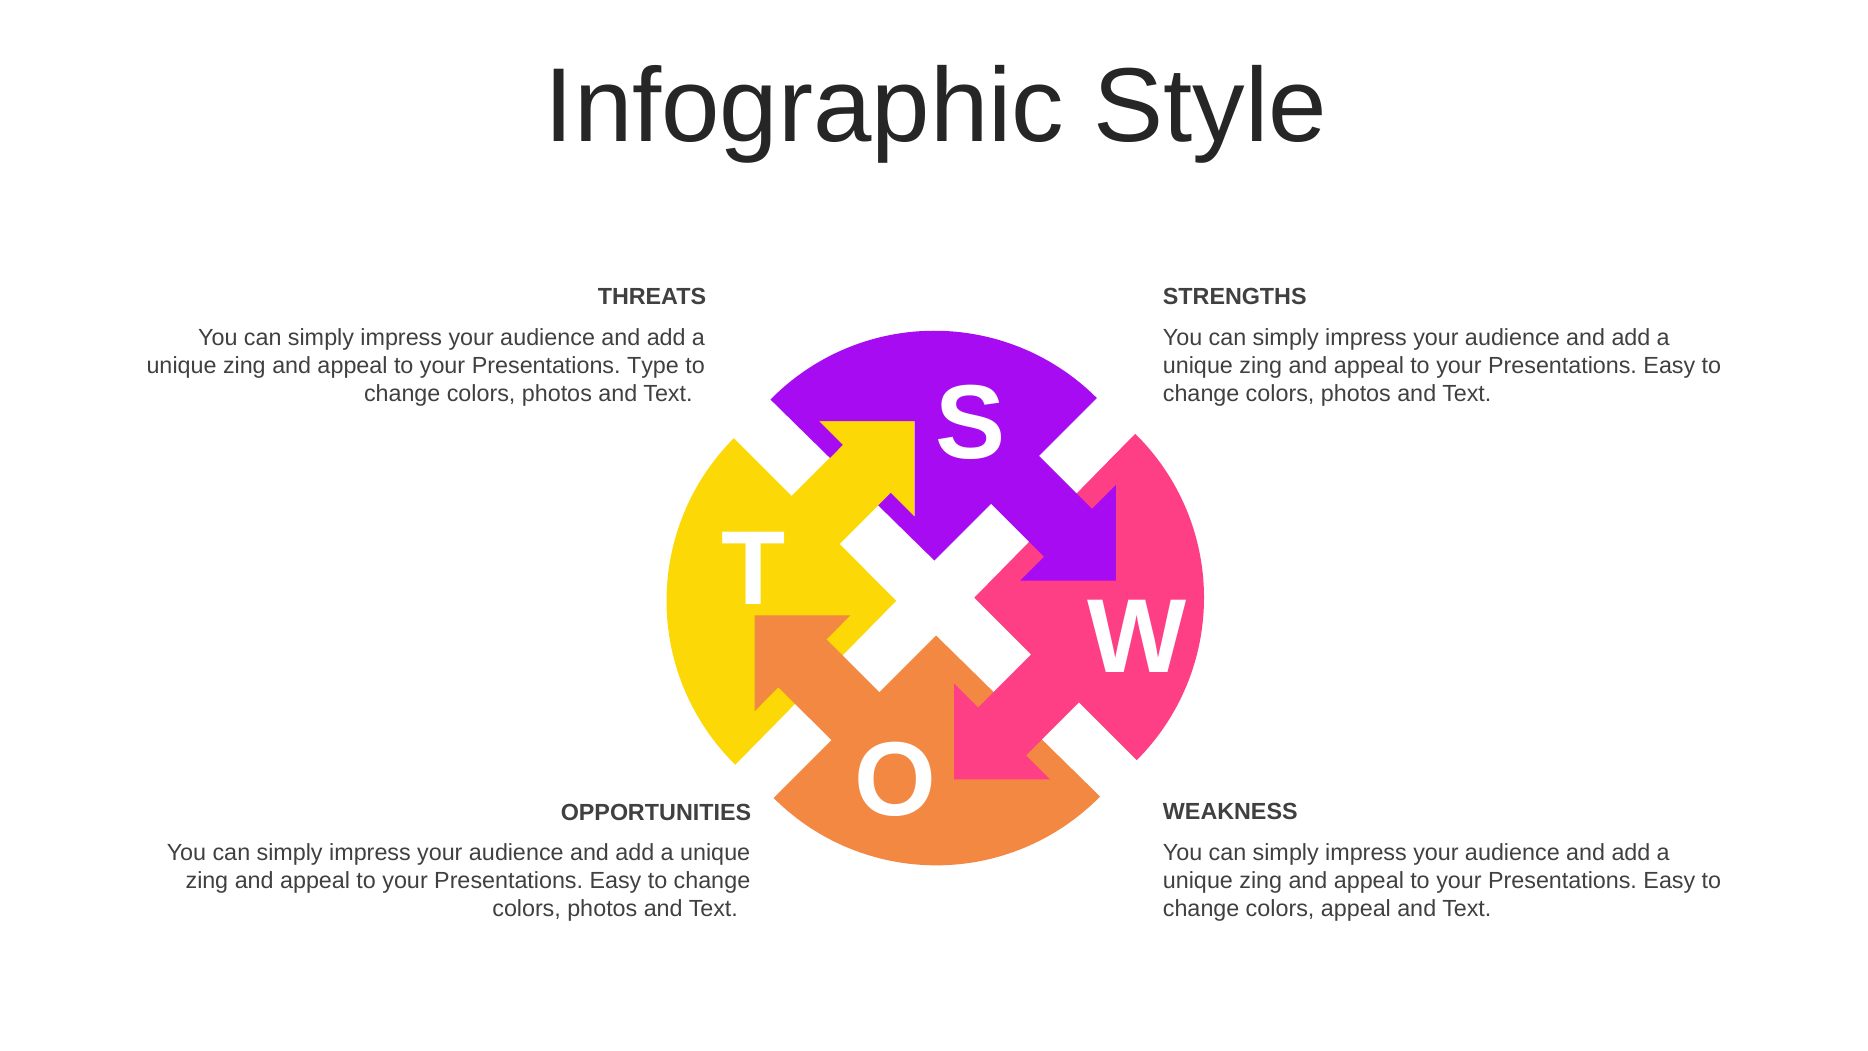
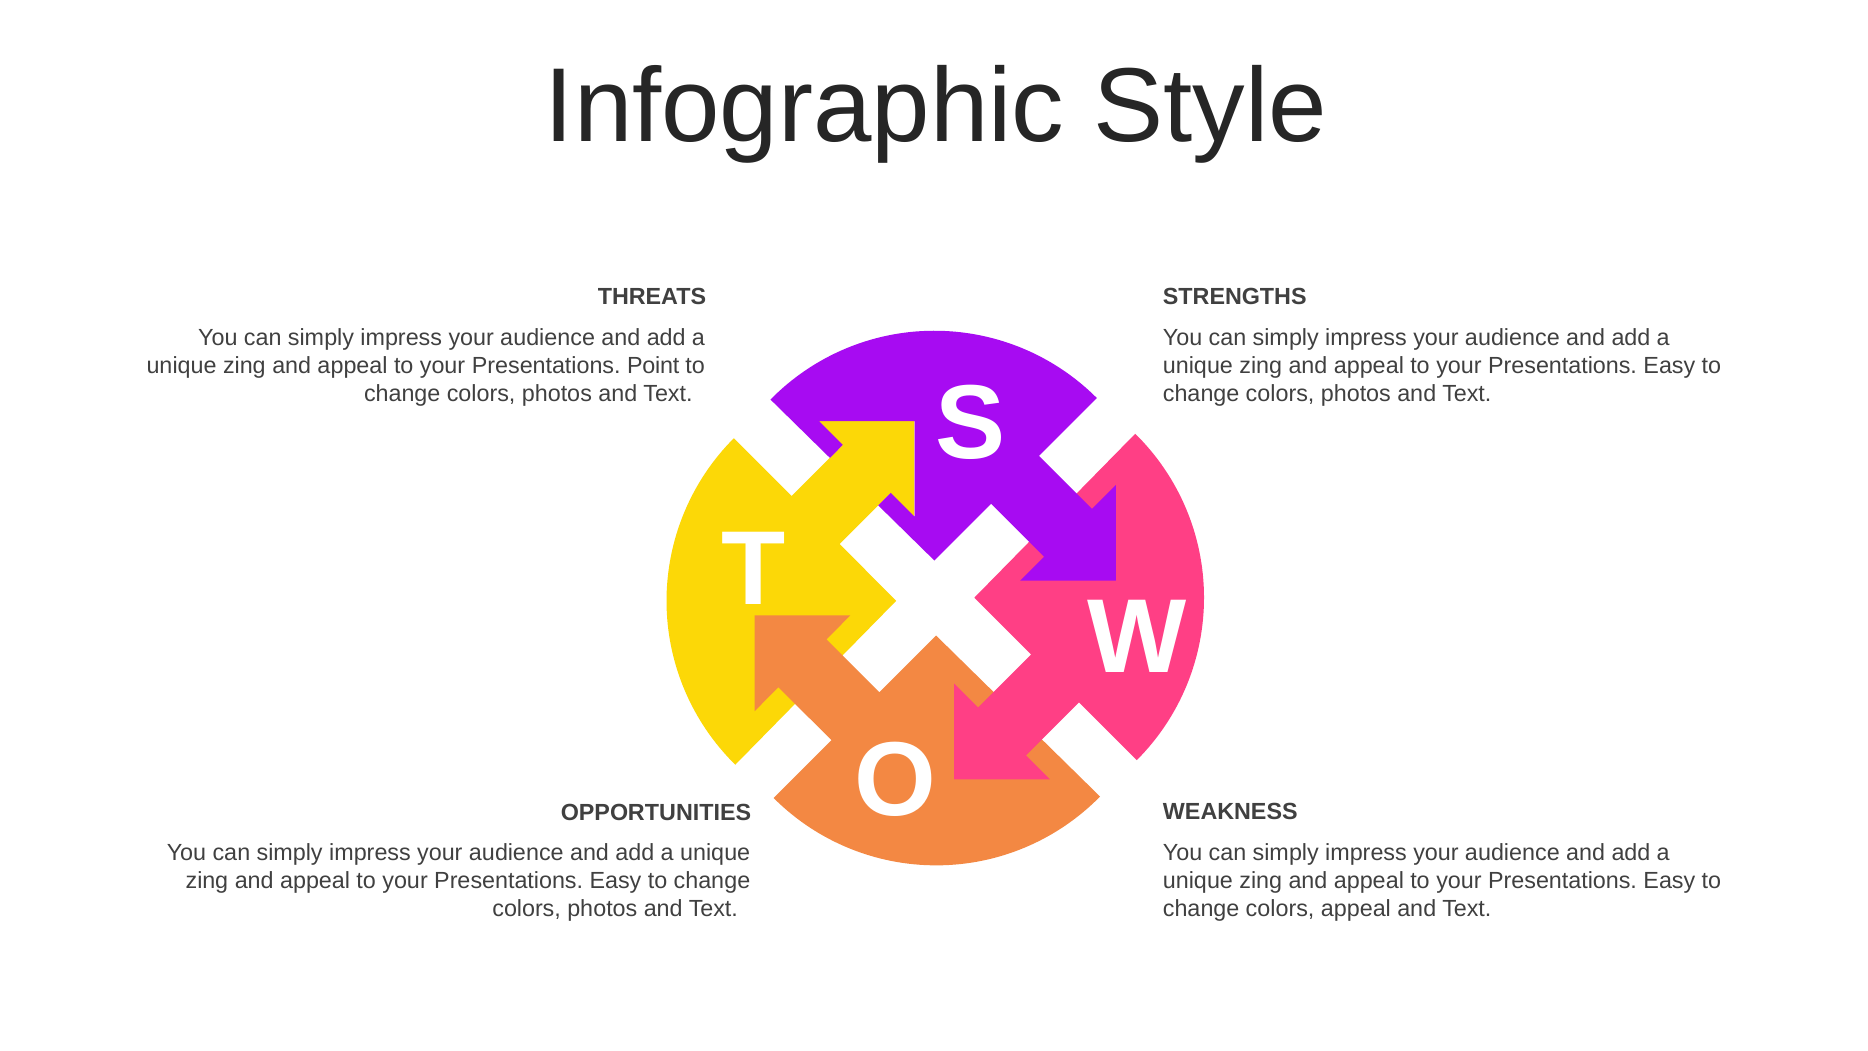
Type: Type -> Point
